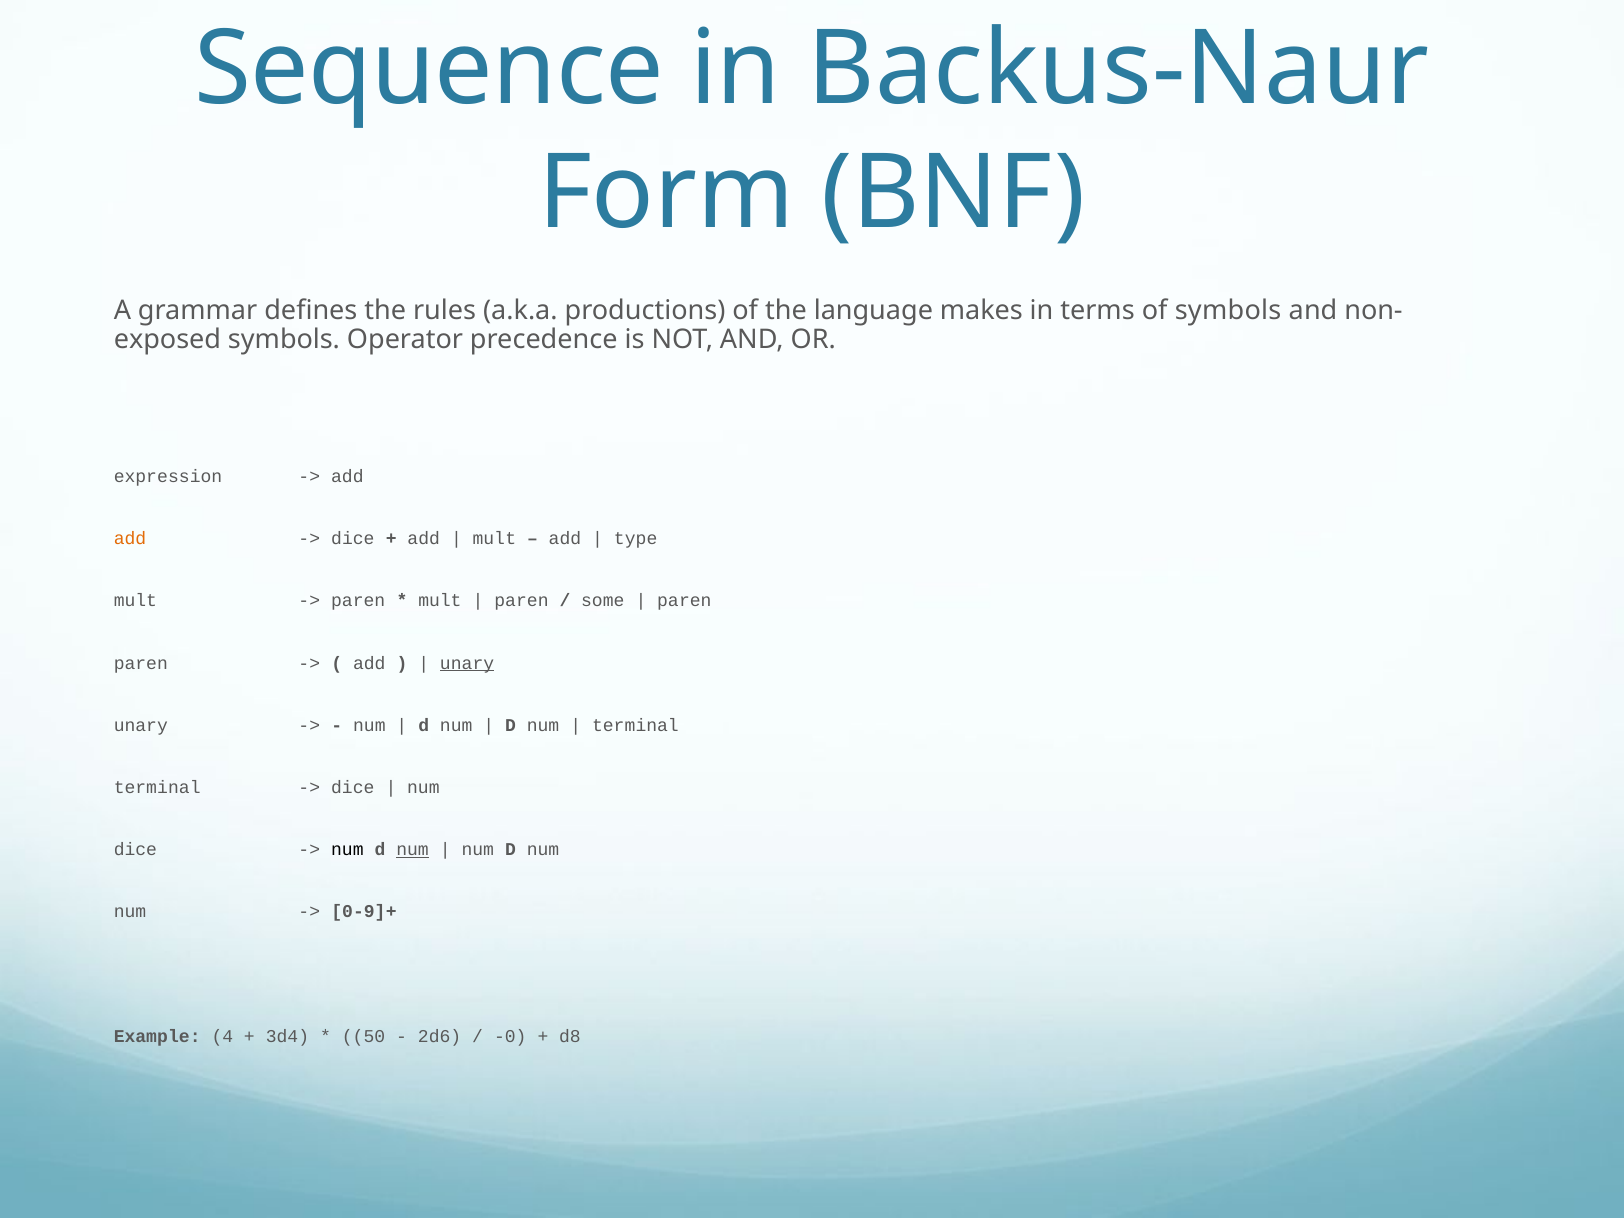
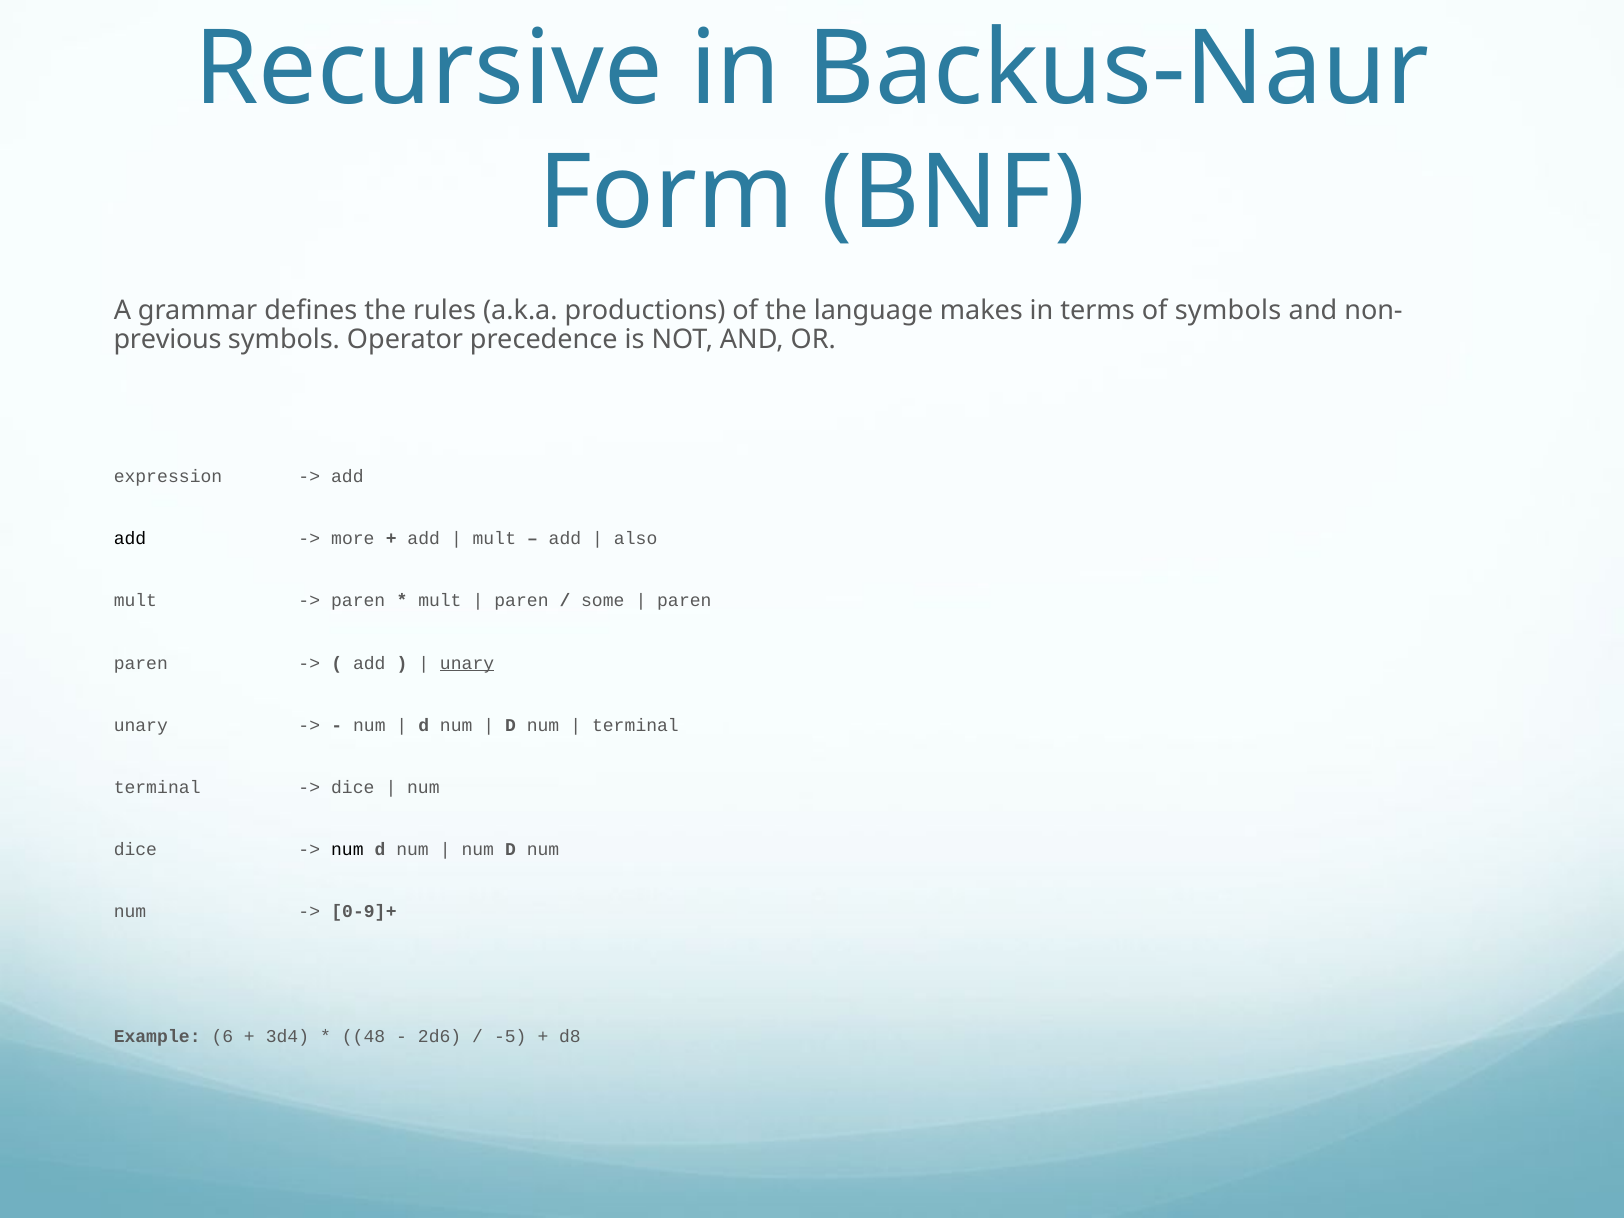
Sequence: Sequence -> Recursive
exposed: exposed -> previous
add at (130, 539) colour: orange -> black
dice at (353, 539): dice -> more
type: type -> also
num at (413, 850) underline: present -> none
4: 4 -> 6
50: 50 -> 48
-0: -0 -> -5
